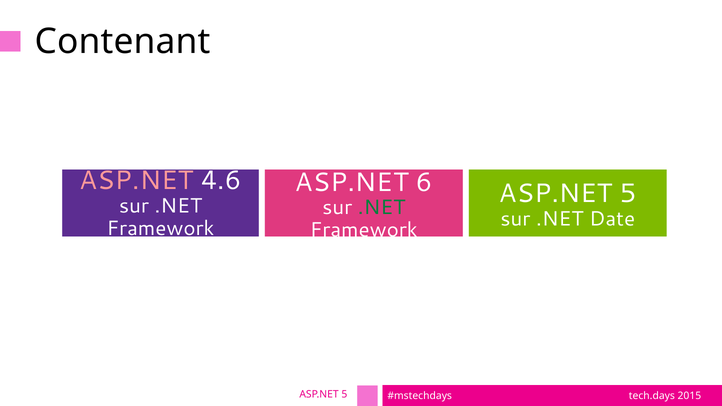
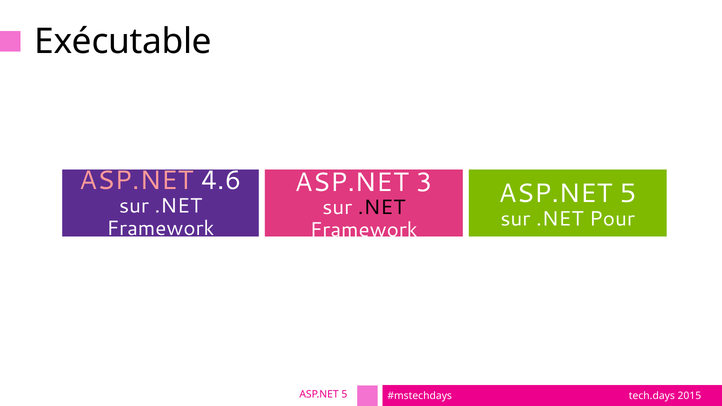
Contenant: Contenant -> Exécutable
6: 6 -> 3
.NET at (382, 208) colour: green -> black
Date: Date -> Pour
